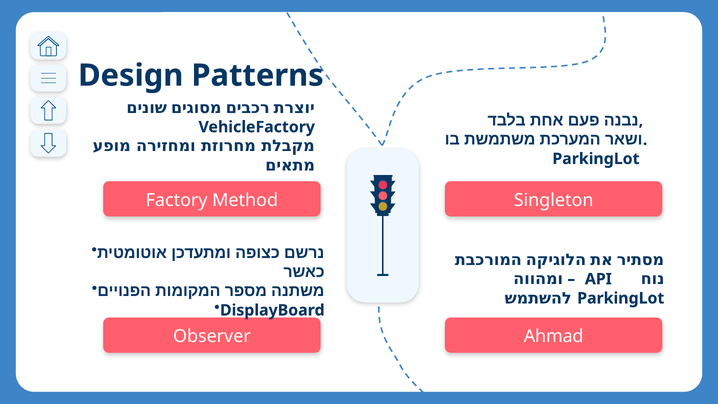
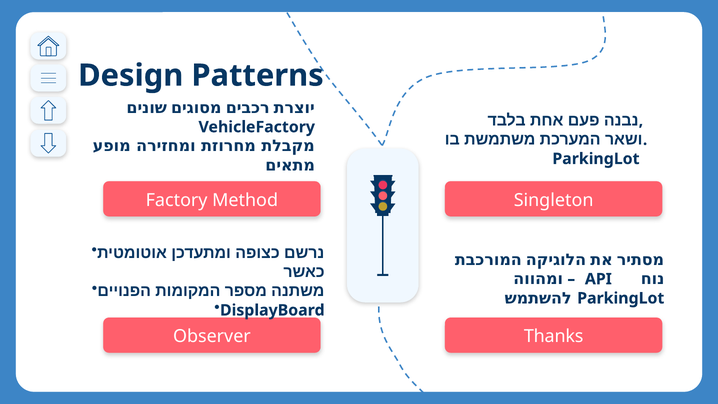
Ahmad: Ahmad -> Thanks
